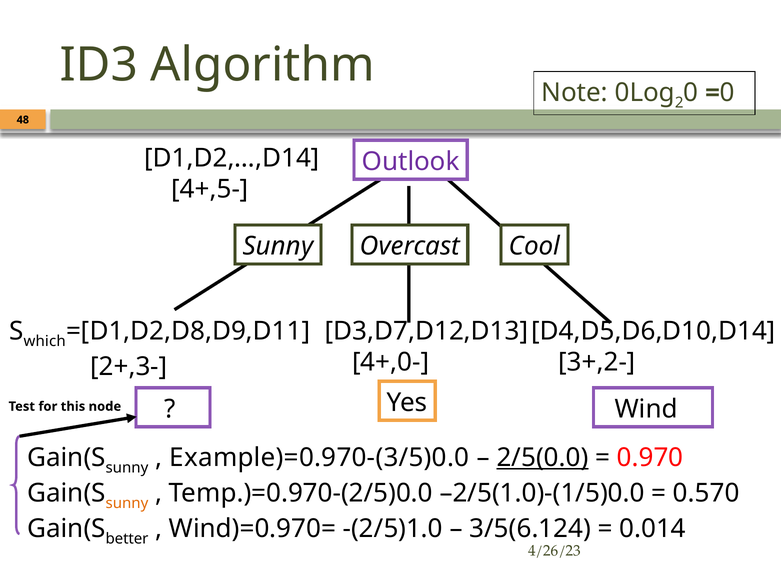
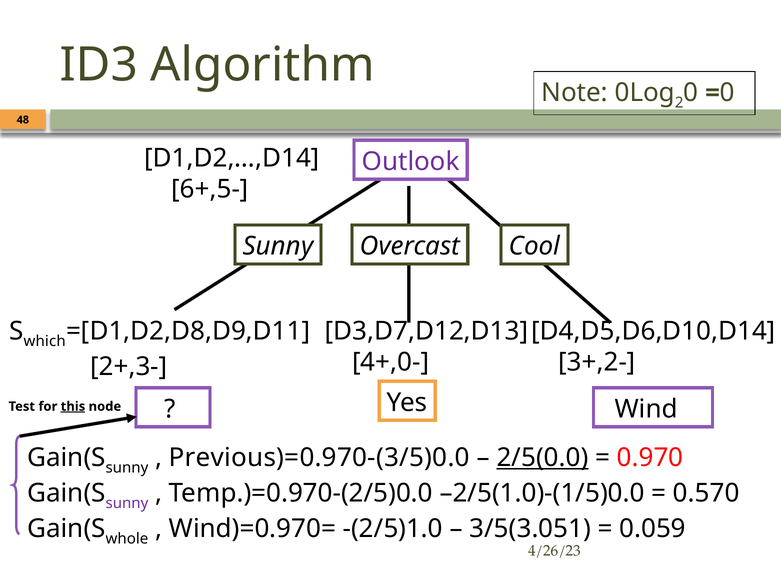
4+,5-: 4+,5- -> 6+,5-
this underline: none -> present
Example)=0.970-(3/5)0.0: Example)=0.970-(3/5)0.0 -> Previous)=0.970-(3/5)0.0
sunny at (127, 503) colour: orange -> purple
better: better -> whole
3/5(6.124: 3/5(6.124 -> 3/5(3.051
0.014: 0.014 -> 0.059
